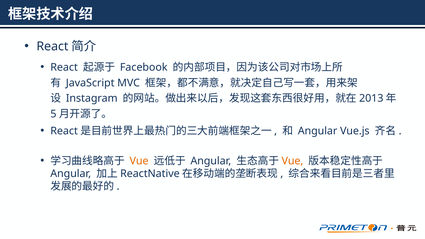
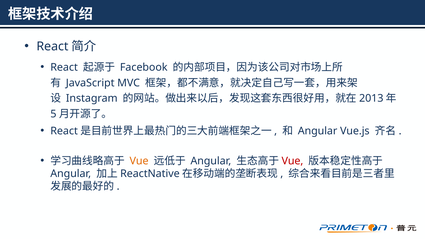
Vue at (292, 161) colour: orange -> red
